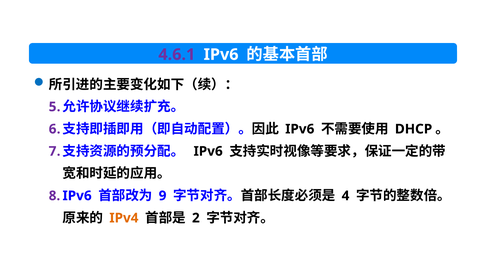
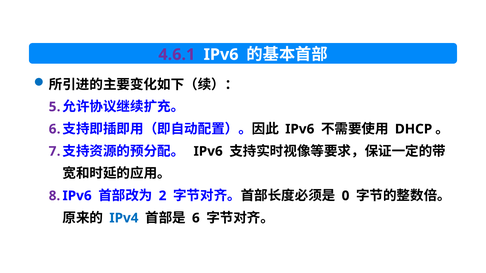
9: 9 -> 2
4: 4 -> 0
IPv4 colour: orange -> blue
2 at (196, 218): 2 -> 6
